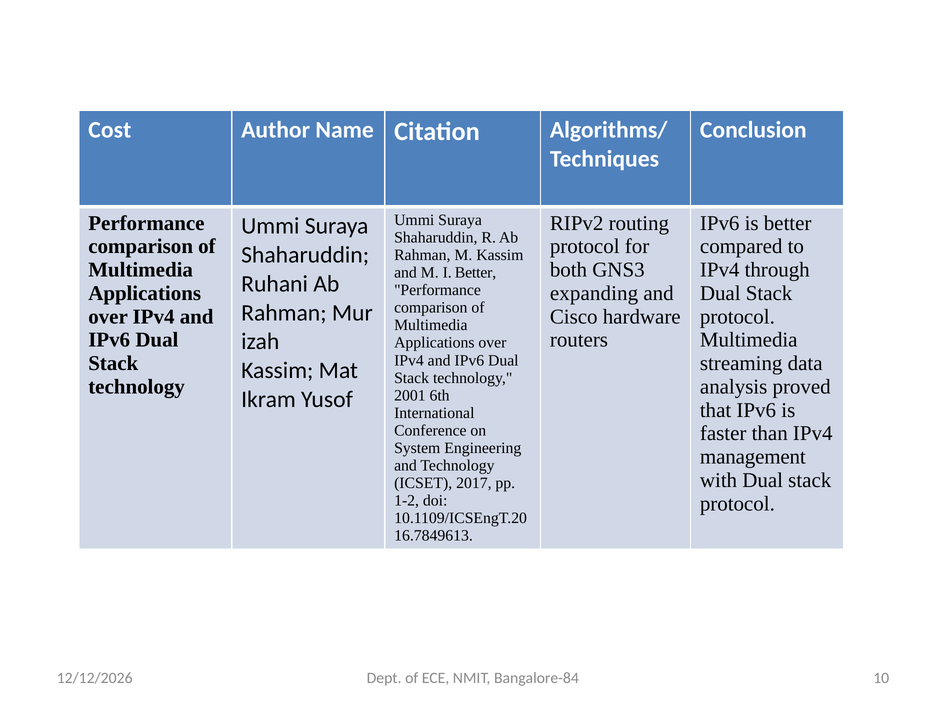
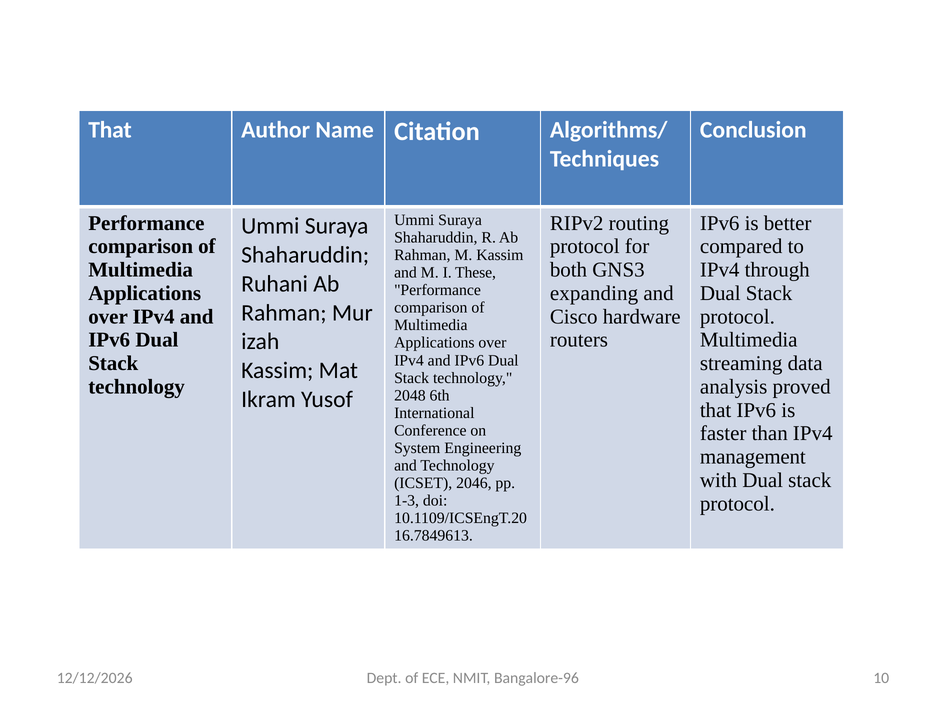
Cost at (110, 130): Cost -> That
I Better: Better -> These
2001: 2001 -> 2048
2017: 2017 -> 2046
1-2: 1-2 -> 1-3
Bangalore-84: Bangalore-84 -> Bangalore-96
